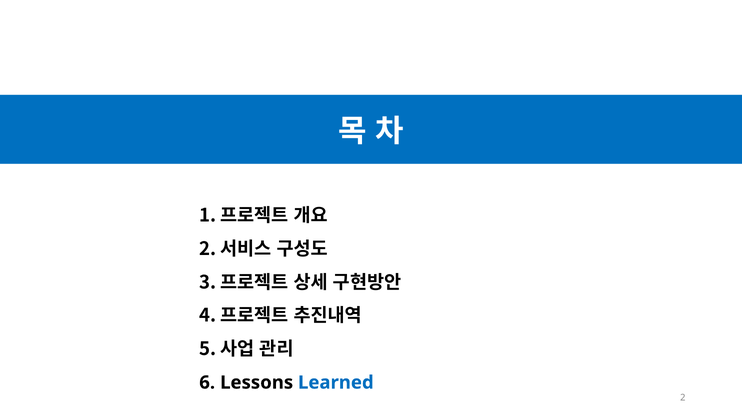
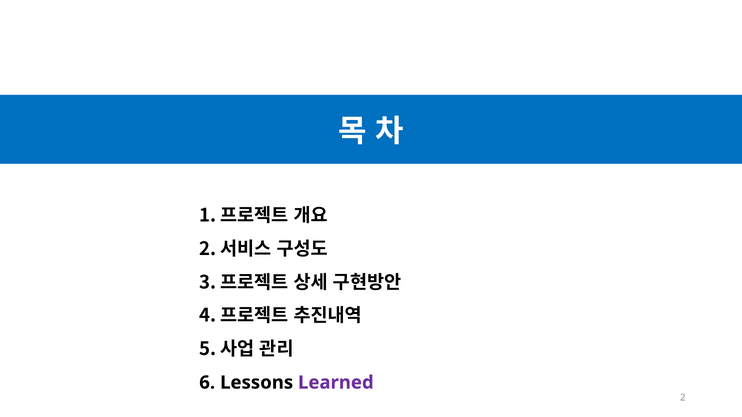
Learned colour: blue -> purple
